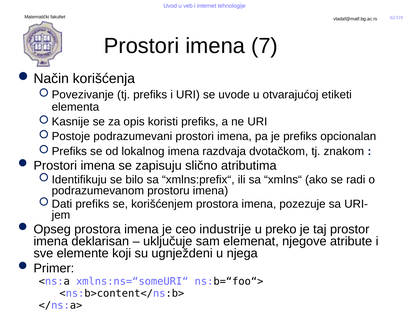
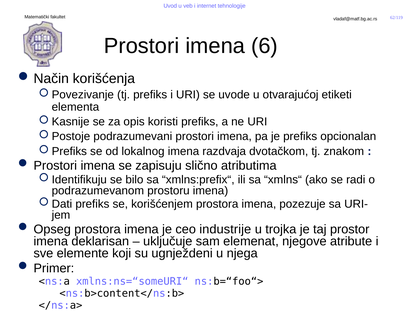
7: 7 -> 6
preko: preko -> trojka
